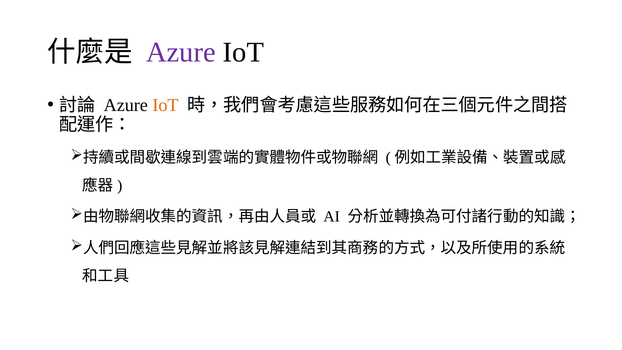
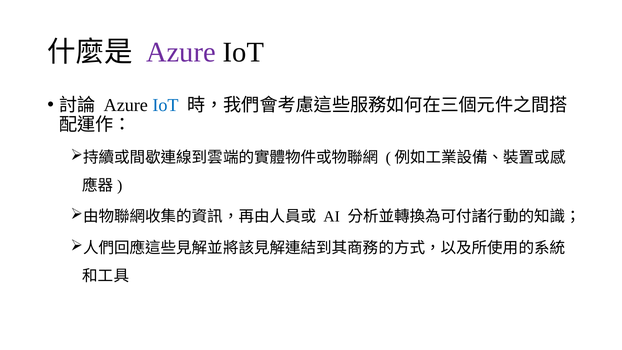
IoT at (165, 105) colour: orange -> blue
